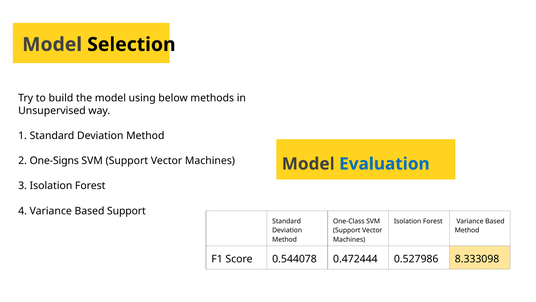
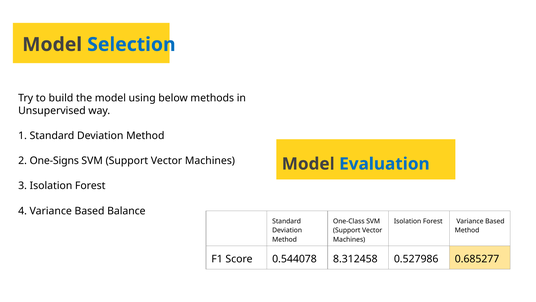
Selection colour: black -> blue
Based Support: Support -> Balance
0.472444: 0.472444 -> 8.312458
8.333098: 8.333098 -> 0.685277
